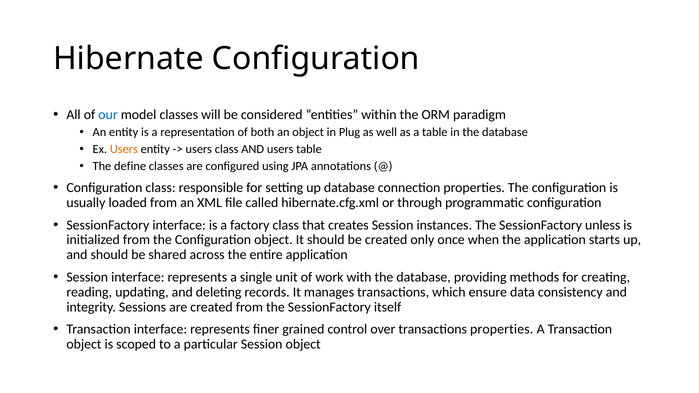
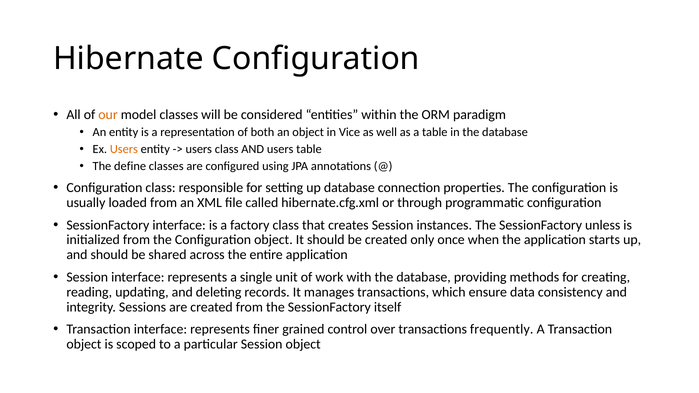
our colour: blue -> orange
Plug: Plug -> Vice
transactions properties: properties -> frequently
